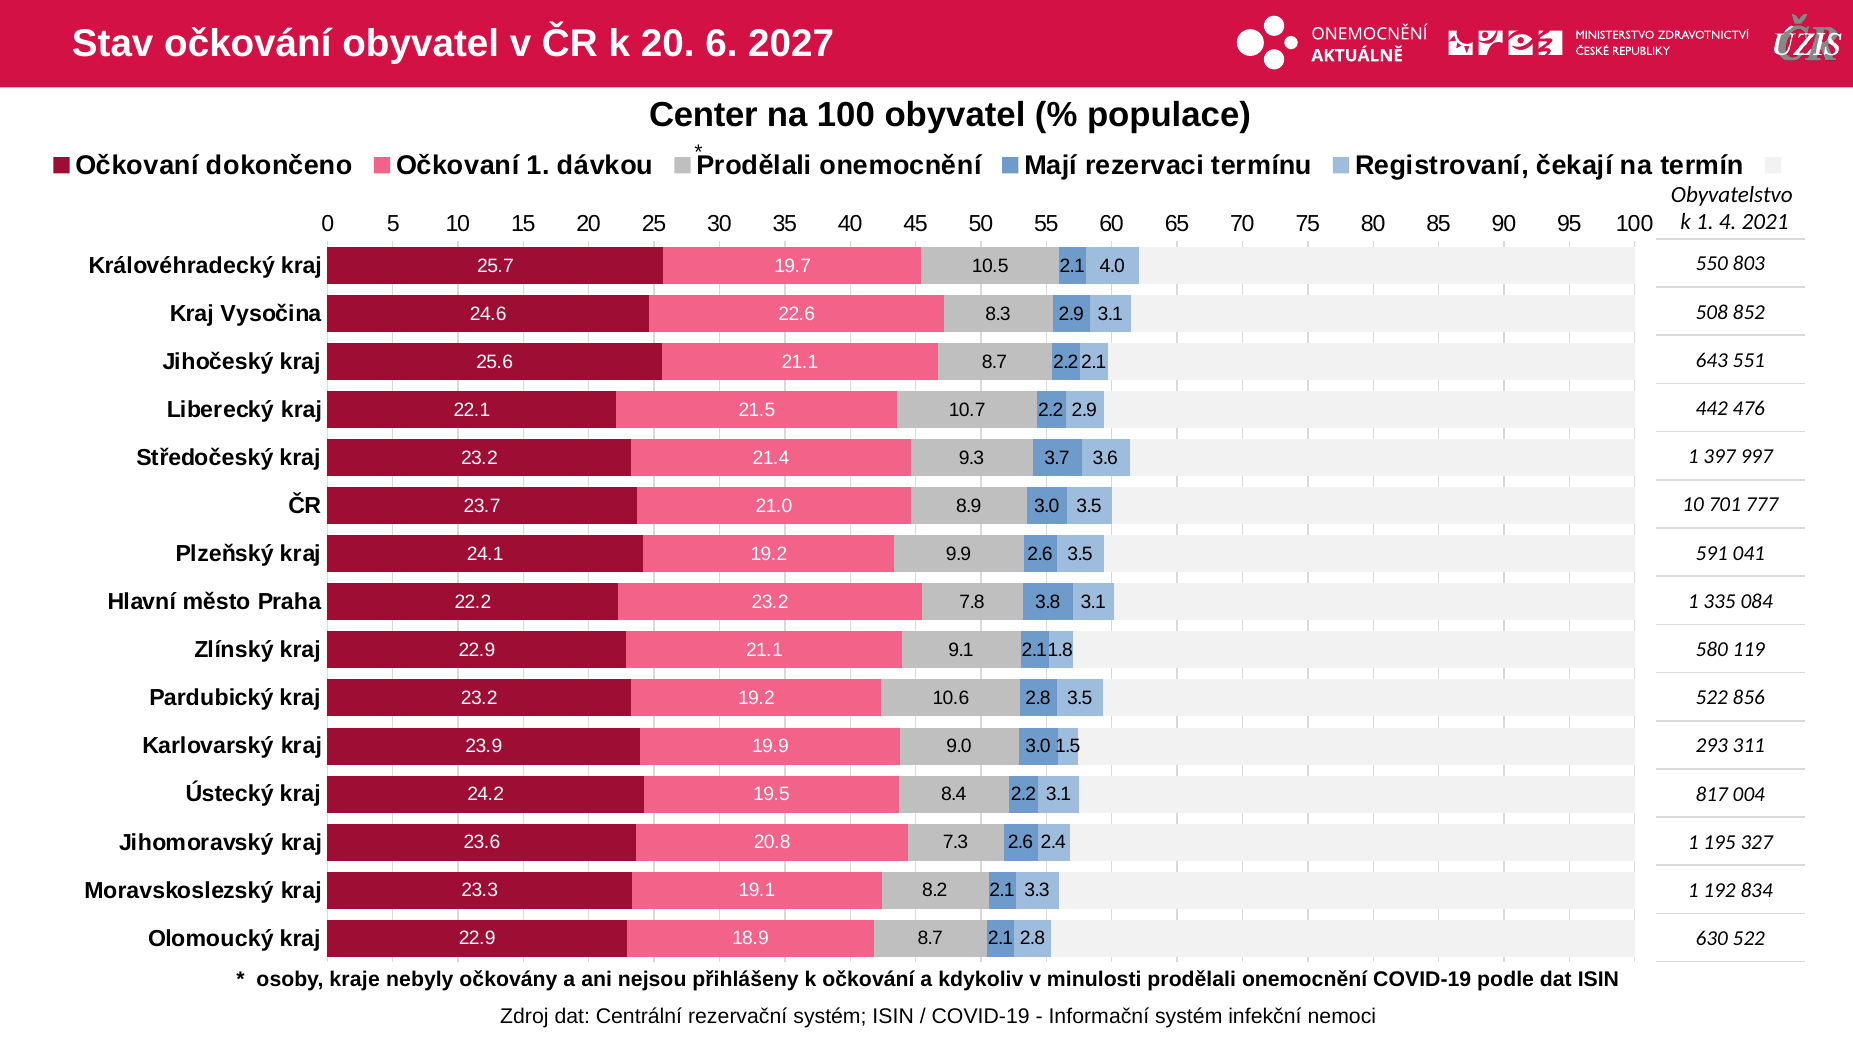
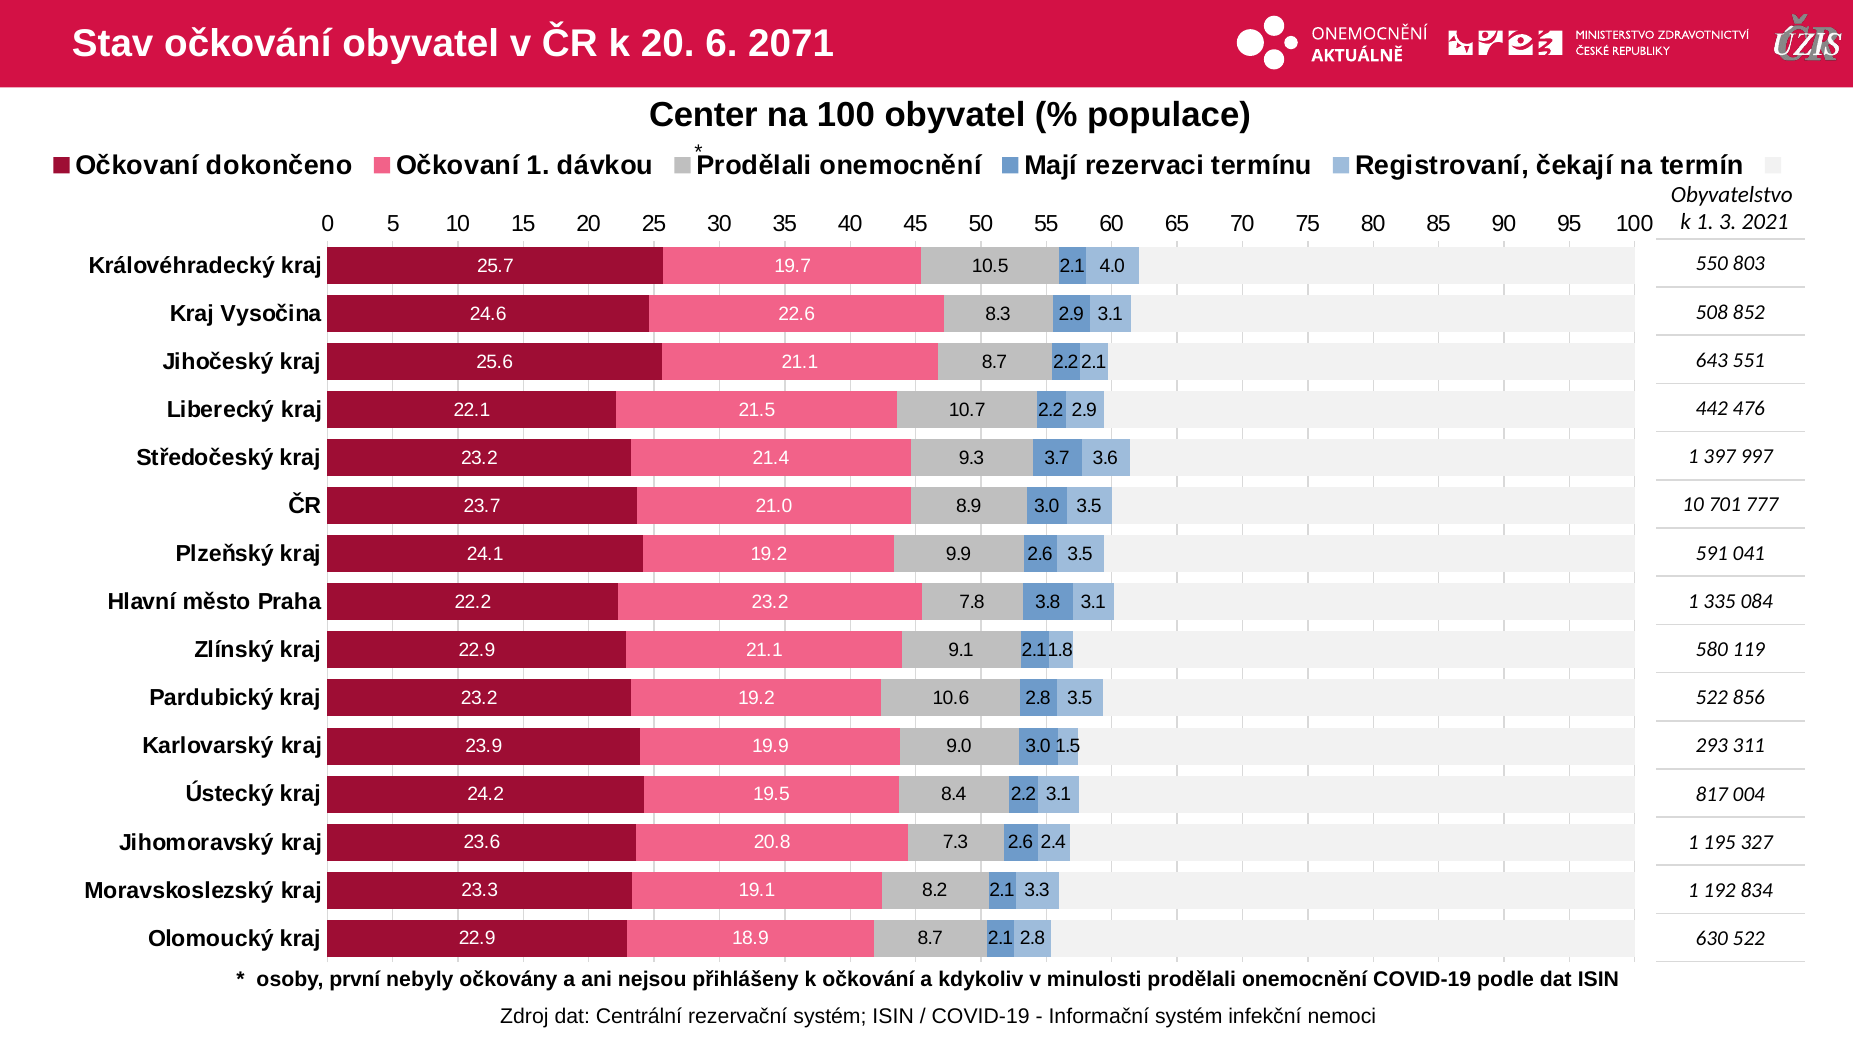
2027: 2027 -> 2071
4: 4 -> 3
kraje: kraje -> první
